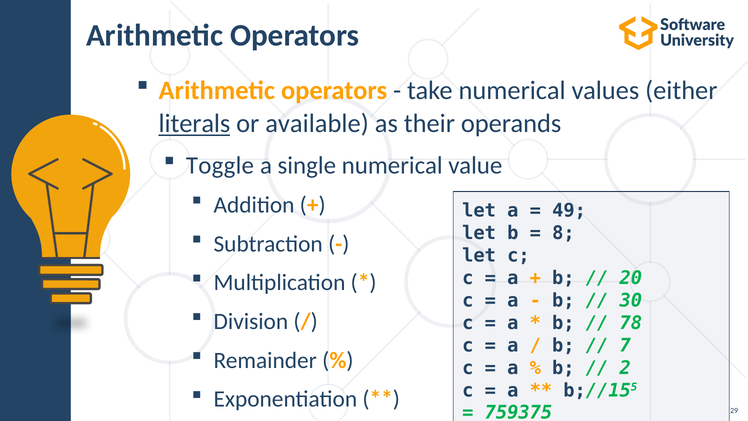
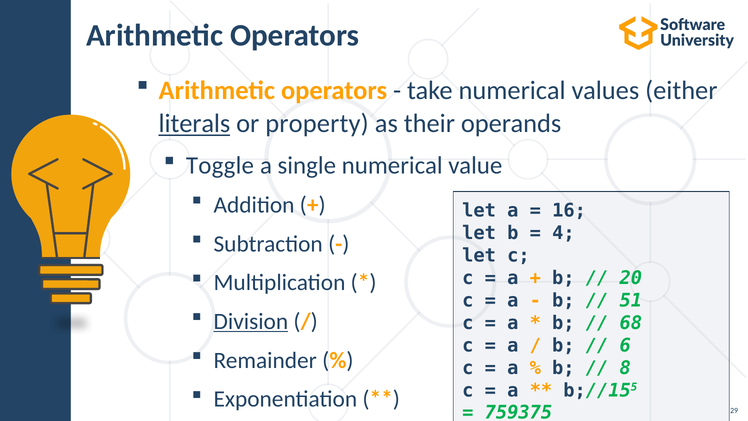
available: available -> property
49: 49 -> 16
8: 8 -> 4
30: 30 -> 51
Division underline: none -> present
78: 78 -> 68
7: 7 -> 6
2: 2 -> 8
